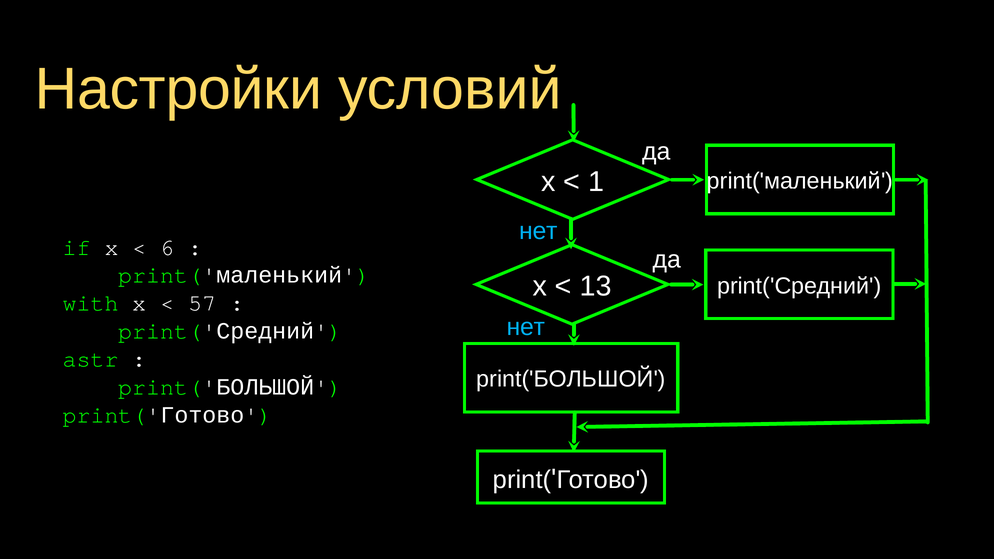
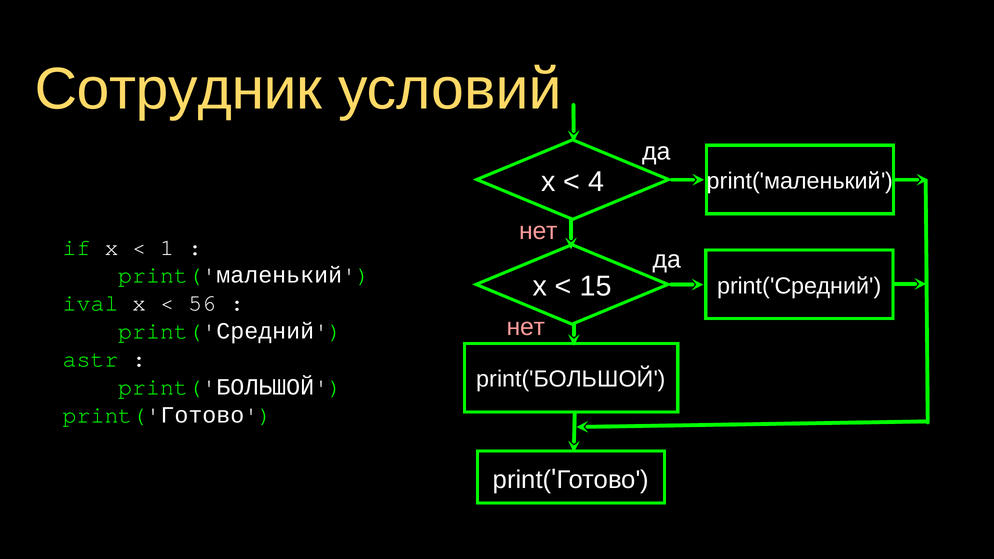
Настройки: Настройки -> Сотрудник
1: 1 -> 4
нет at (539, 231) colour: light blue -> pink
6: 6 -> 1
13: 13 -> 15
with: with -> ival
57: 57 -> 56
нет at (526, 327) colour: light blue -> pink
